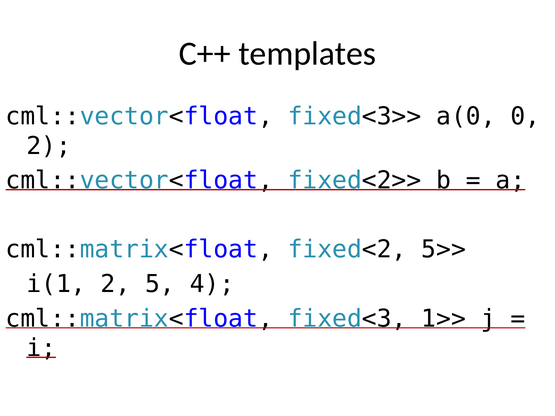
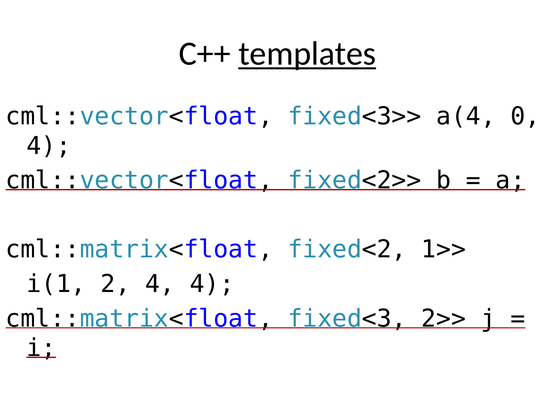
templates underline: none -> present
a(0: a(0 -> a(4
2 at (49, 146): 2 -> 4
5>>: 5>> -> 1>>
2 5: 5 -> 4
1>>: 1>> -> 2>>
